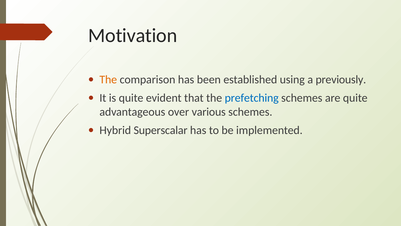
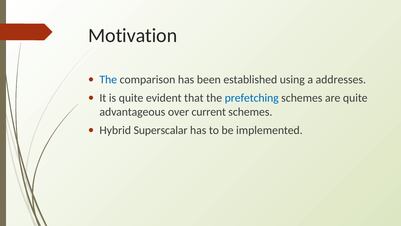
The at (108, 80) colour: orange -> blue
previously: previously -> addresses
various: various -> current
